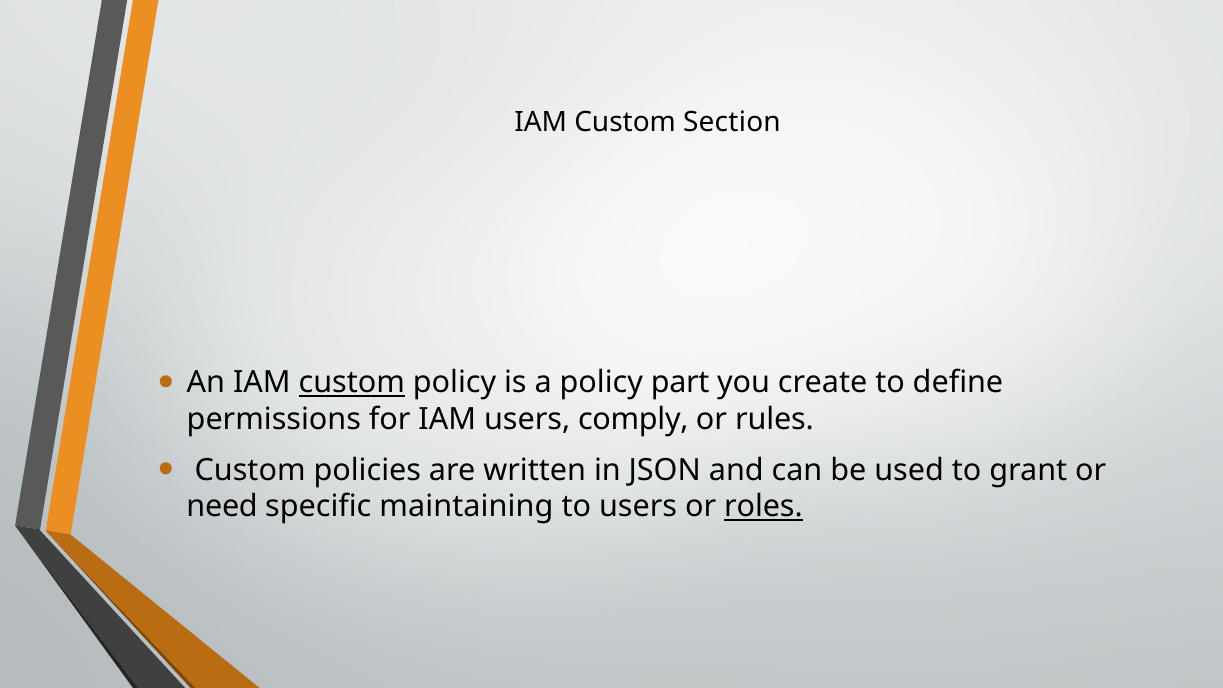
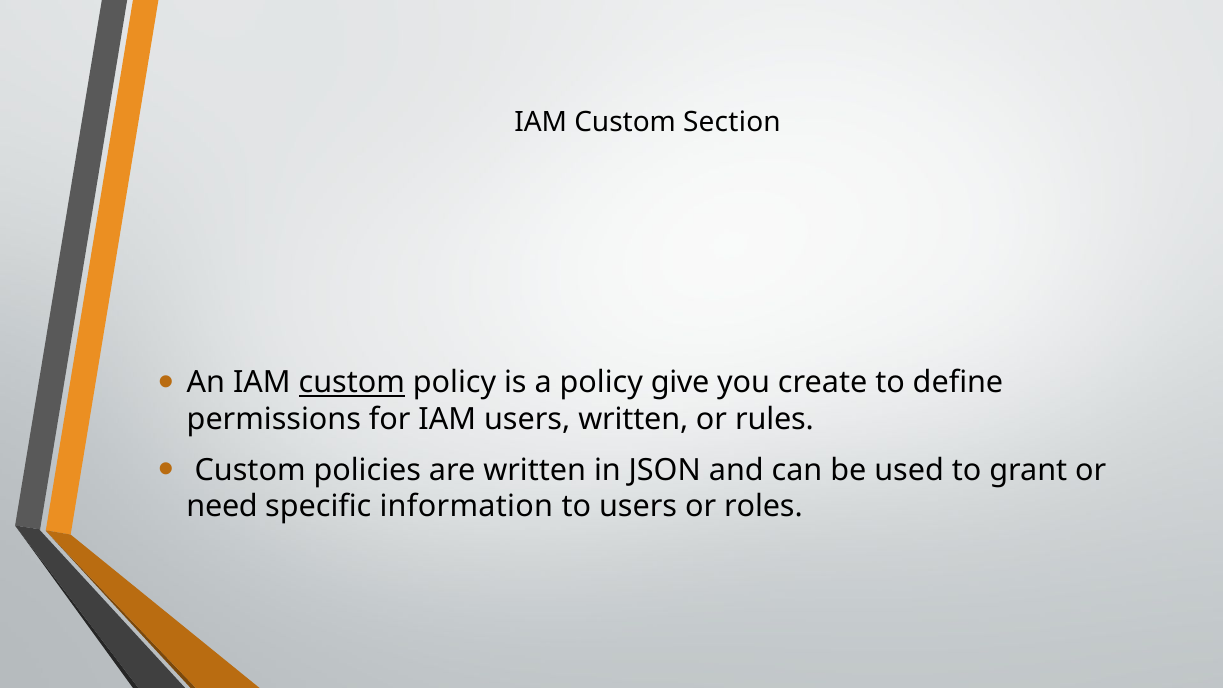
part: part -> give
users comply: comply -> written
maintaining: maintaining -> information
roles underline: present -> none
